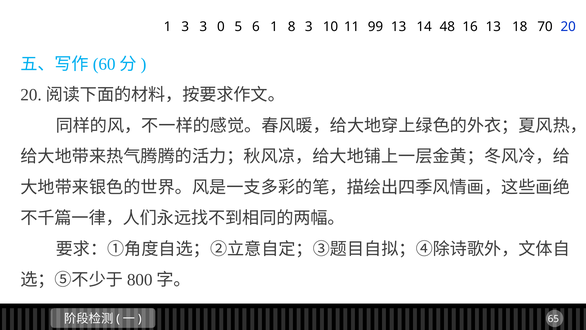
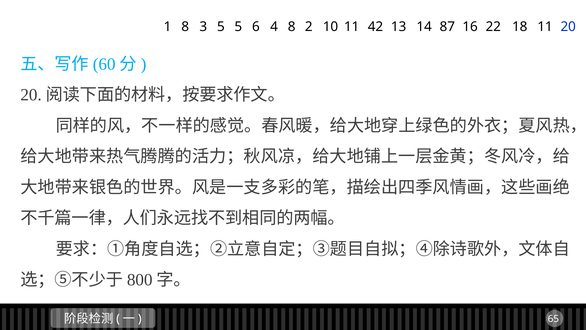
1 3: 3 -> 8
3 0: 0 -> 5
6 1: 1 -> 4
8 3: 3 -> 2
99: 99 -> 42
48: 48 -> 87
16 13: 13 -> 22
18 70: 70 -> 11
